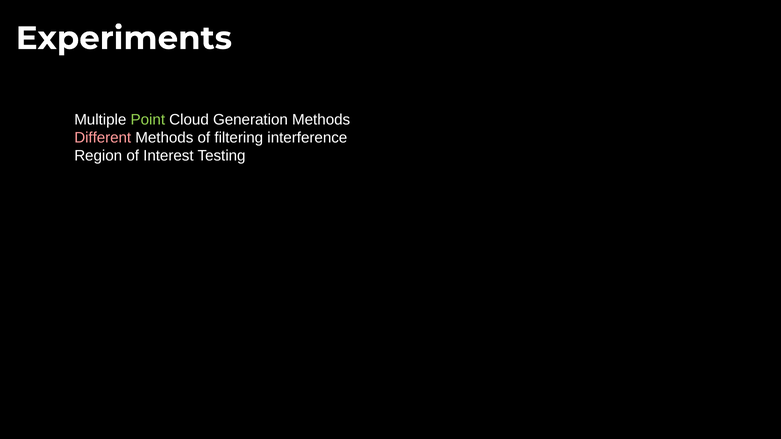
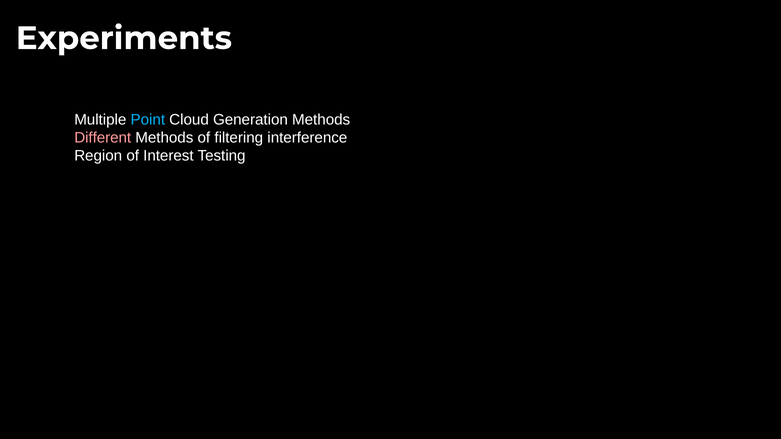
Point colour: light green -> light blue
